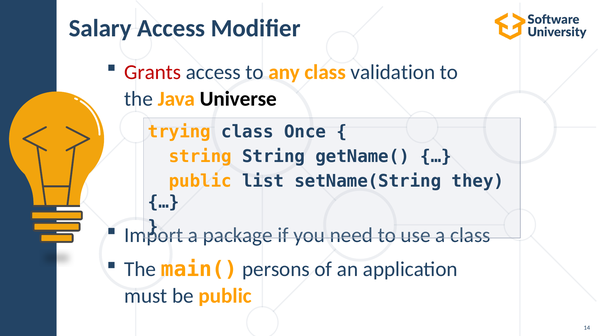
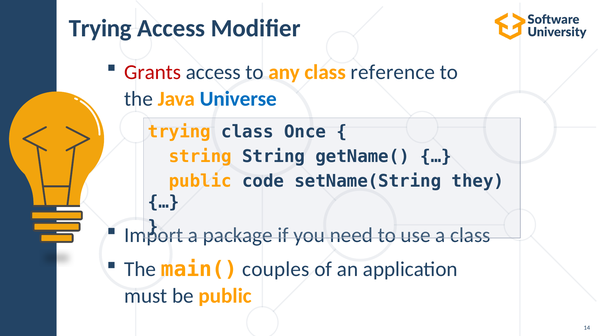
Salary at (100, 28): Salary -> Trying
validation: validation -> reference
Universe colour: black -> blue
list: list -> code
persons: persons -> couples
